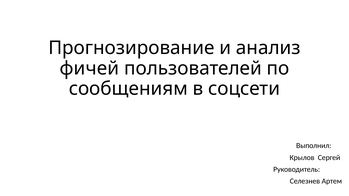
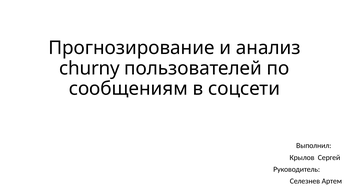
фичей: фичей -> churny
